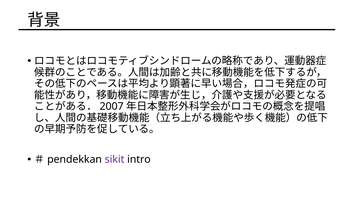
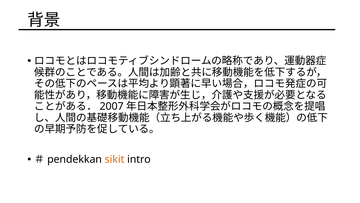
sikit colour: purple -> orange
